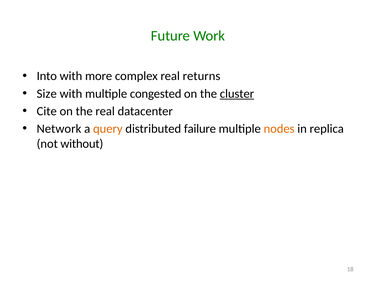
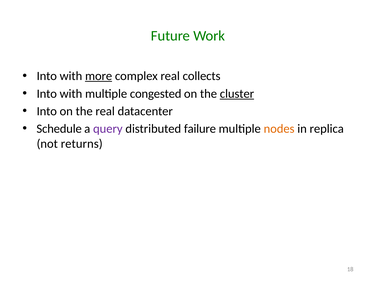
more underline: none -> present
returns: returns -> collects
Size at (47, 94): Size -> Into
Cite at (47, 111): Cite -> Into
Network: Network -> Schedule
query colour: orange -> purple
without: without -> returns
